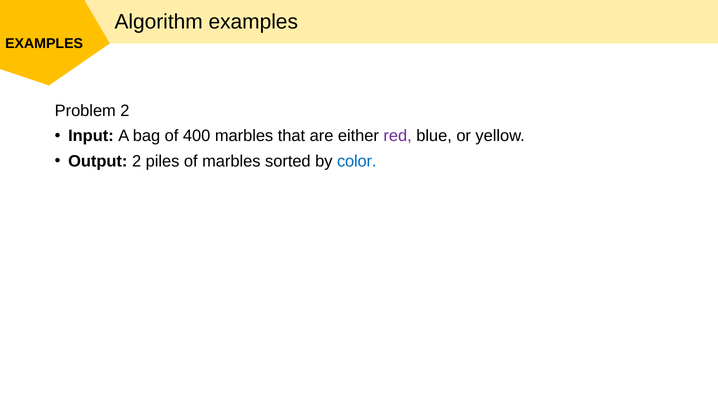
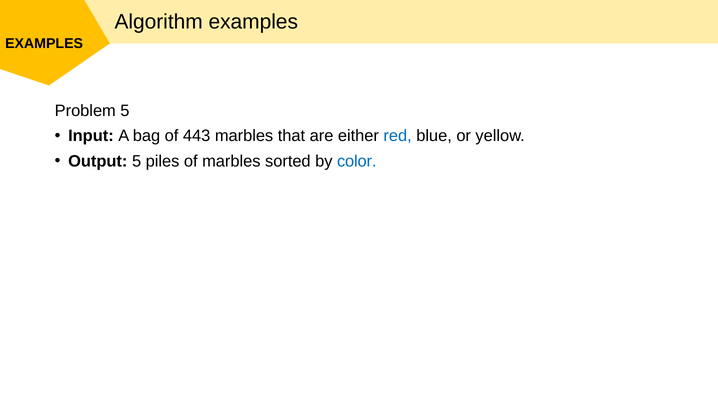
2 at (125, 111): 2 -> 5
400: 400 -> 443
red colour: purple -> blue
Output 2: 2 -> 5
